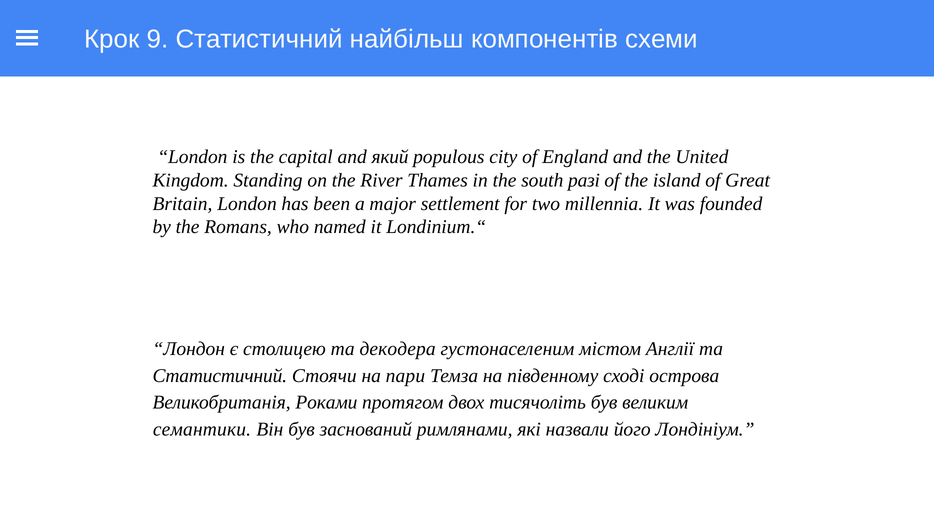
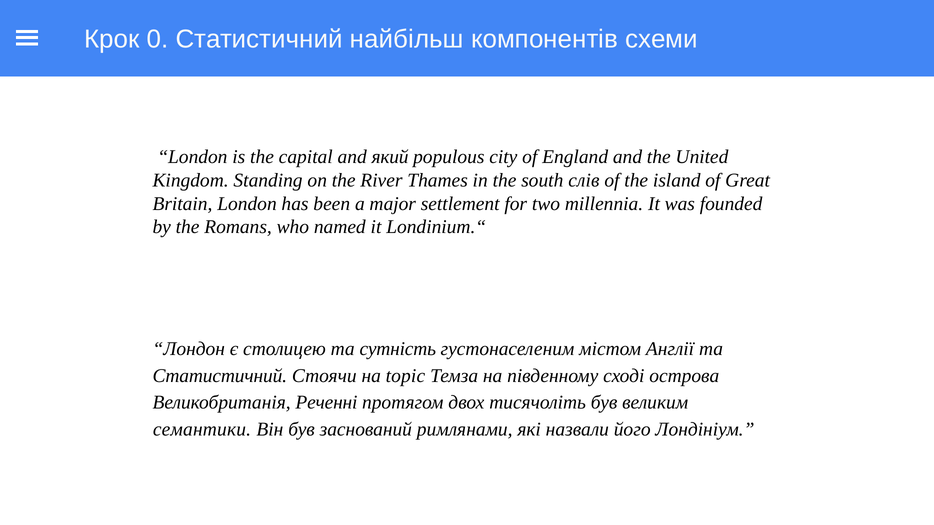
9: 9 -> 0
разі: разі -> слів
декодера: декодера -> сутність
пари: пари -> topic
Роками: Роками -> Реченні
